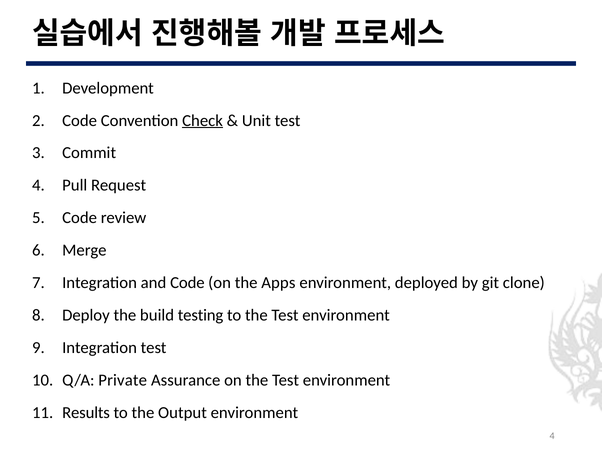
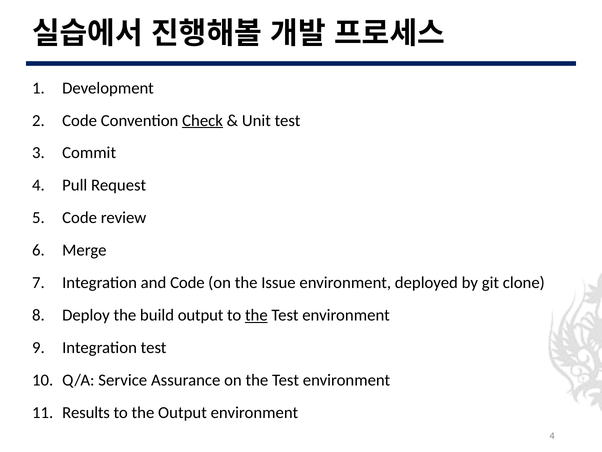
Apps: Apps -> Issue
build testing: testing -> output
the at (256, 315) underline: none -> present
Private: Private -> Service
